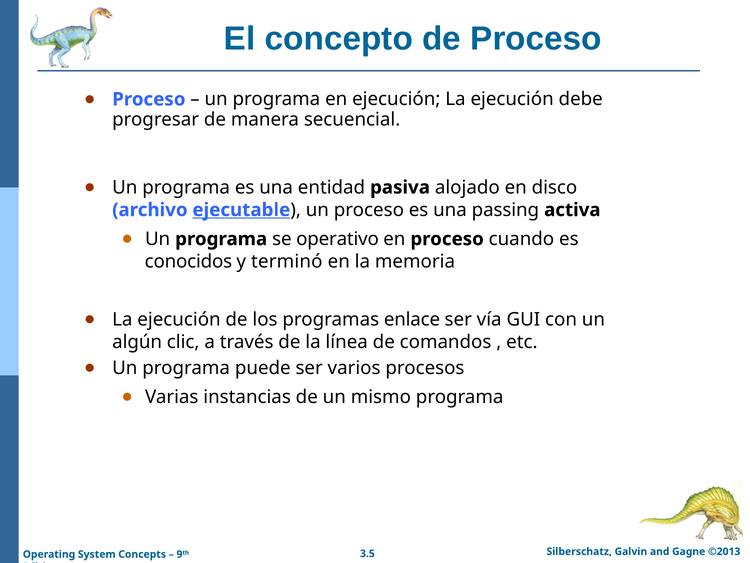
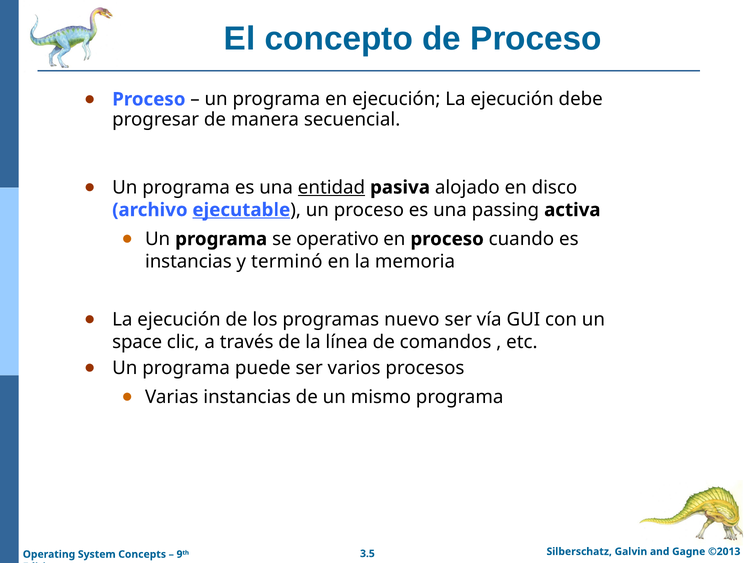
entidad underline: none -> present
conocidos at (188, 261): conocidos -> instancias
enlace: enlace -> nuevo
algún: algún -> space
